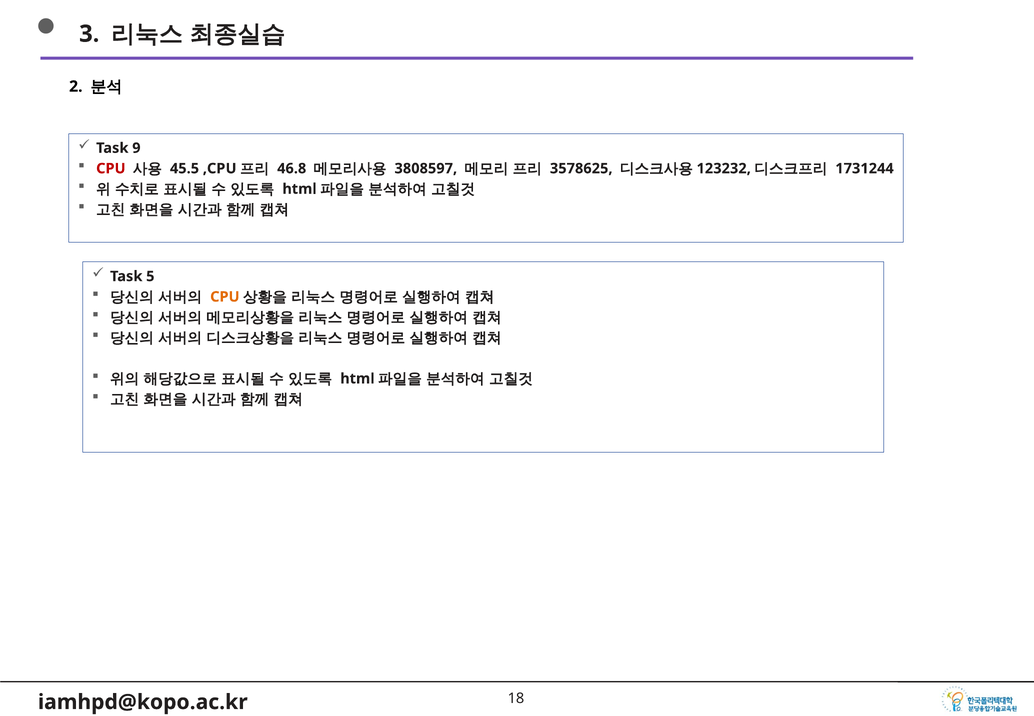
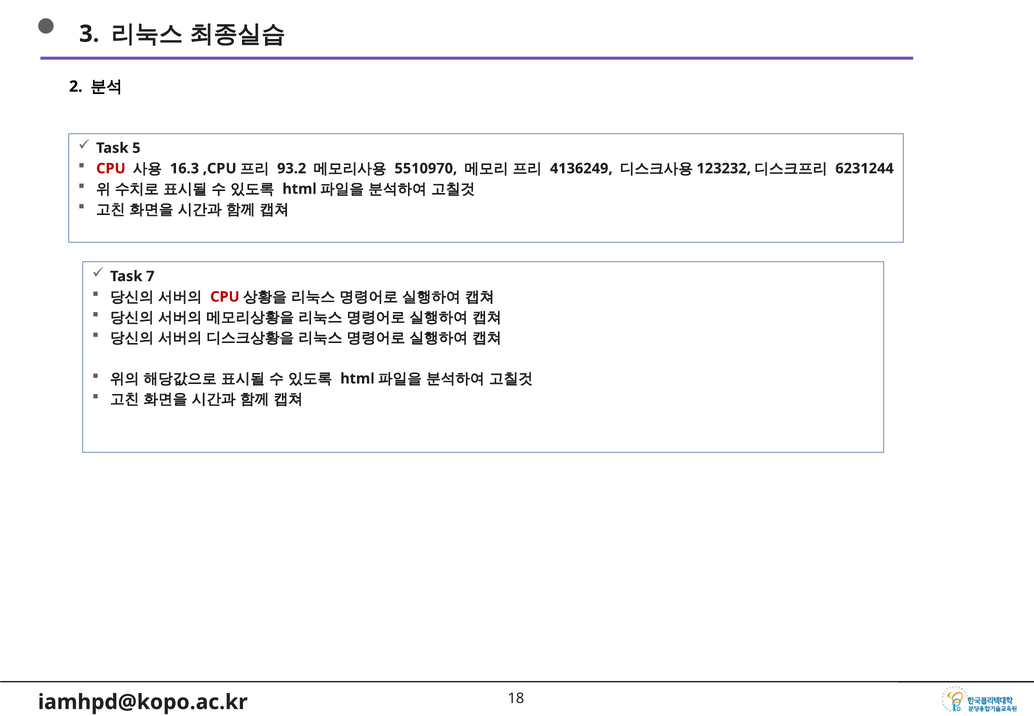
9: 9 -> 5
45.5: 45.5 -> 16.3
46.8: 46.8 -> 93.2
3808597: 3808597 -> 5510970
3578625: 3578625 -> 4136249
1731244: 1731244 -> 6231244
5: 5 -> 7
CPU at (225, 297) colour: orange -> red
